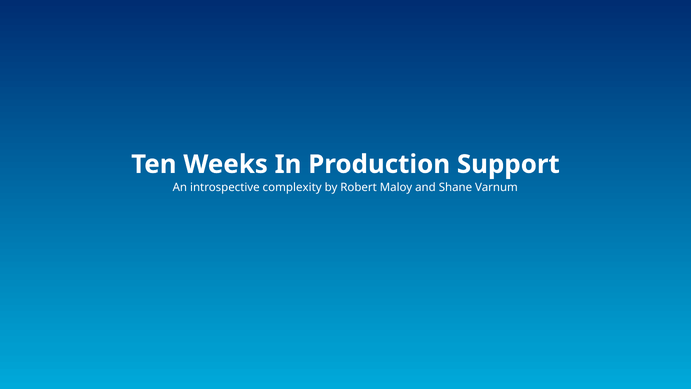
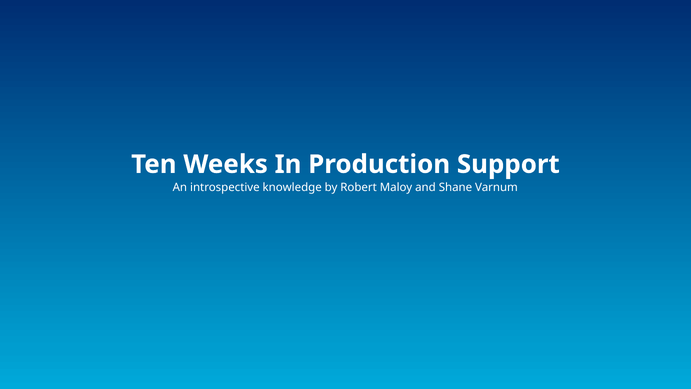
complexity: complexity -> knowledge
